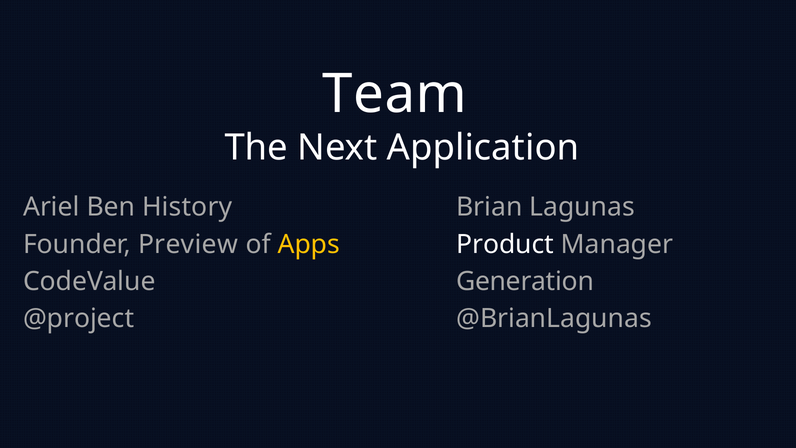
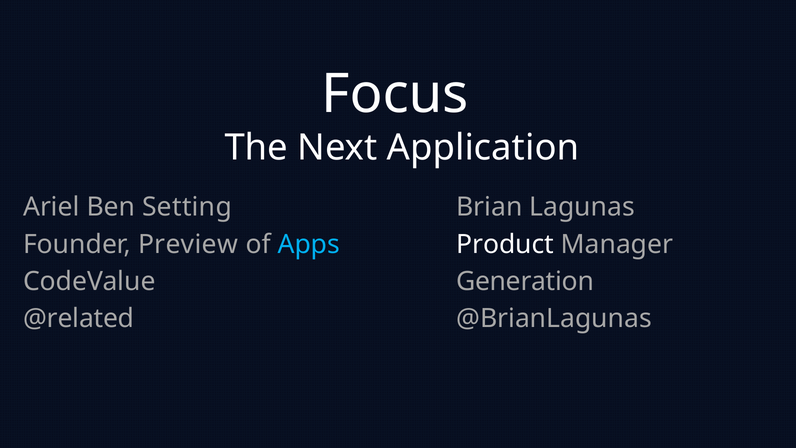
Team: Team -> Focus
History: History -> Setting
Apps colour: yellow -> light blue
@project: @project -> @related
